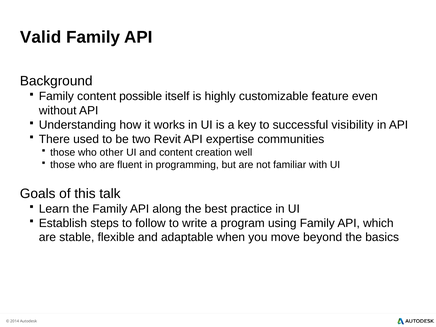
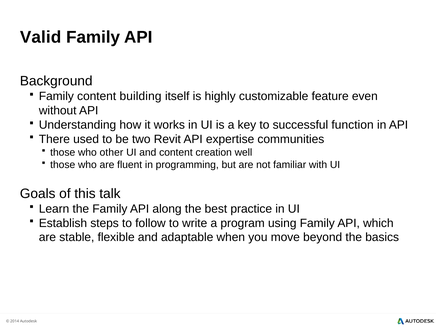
possible: possible -> building
visibility: visibility -> function
